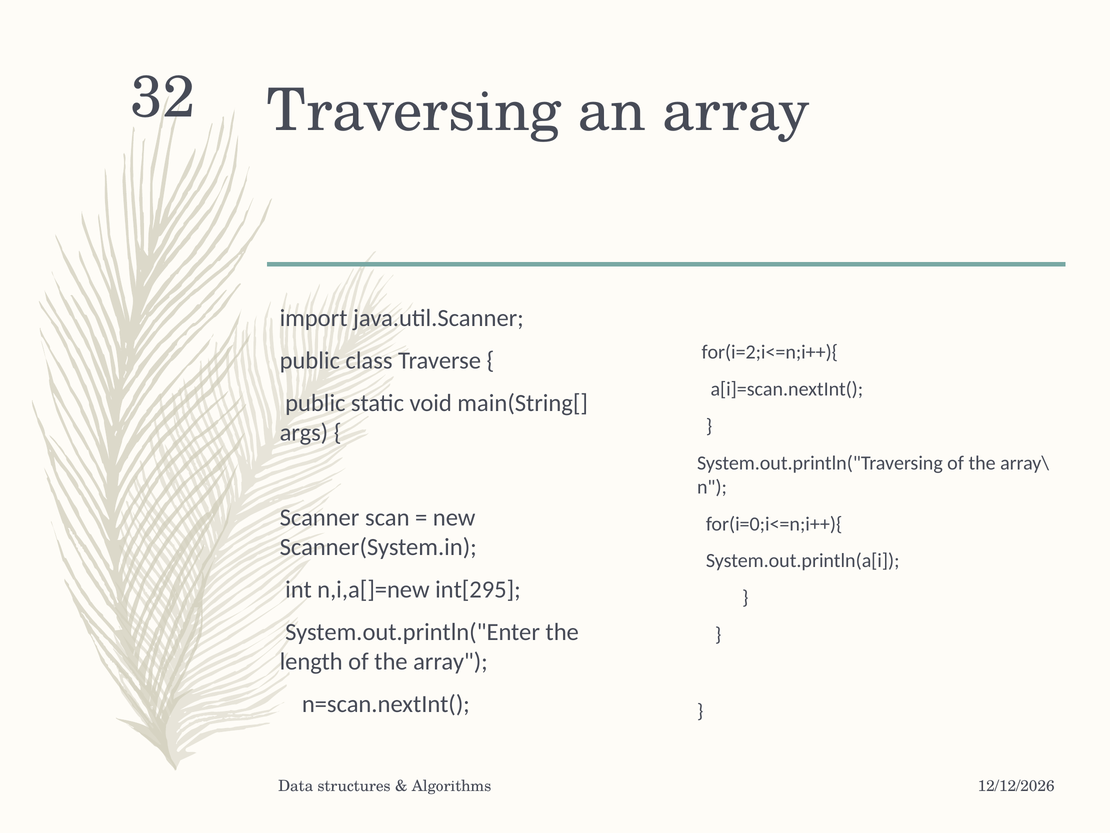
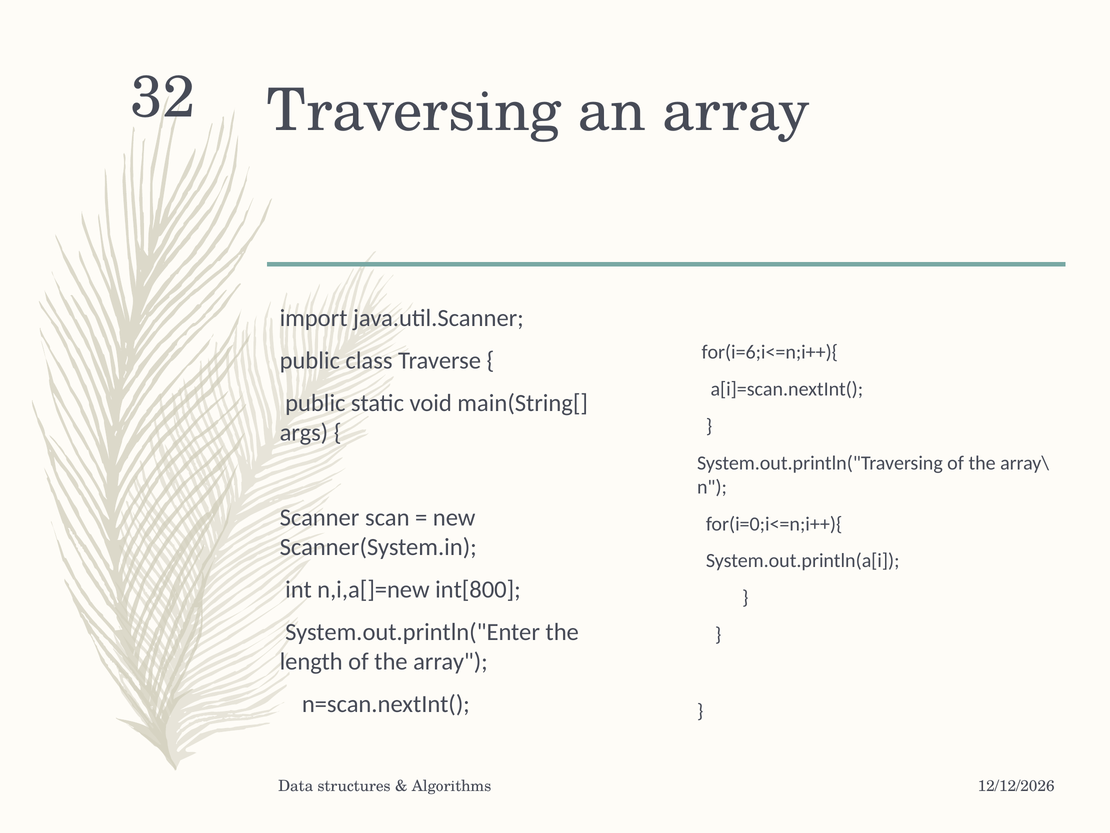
for(i=2;i<=n;i++){: for(i=2;i<=n;i++){ -> for(i=6;i<=n;i++){
int[295: int[295 -> int[800
